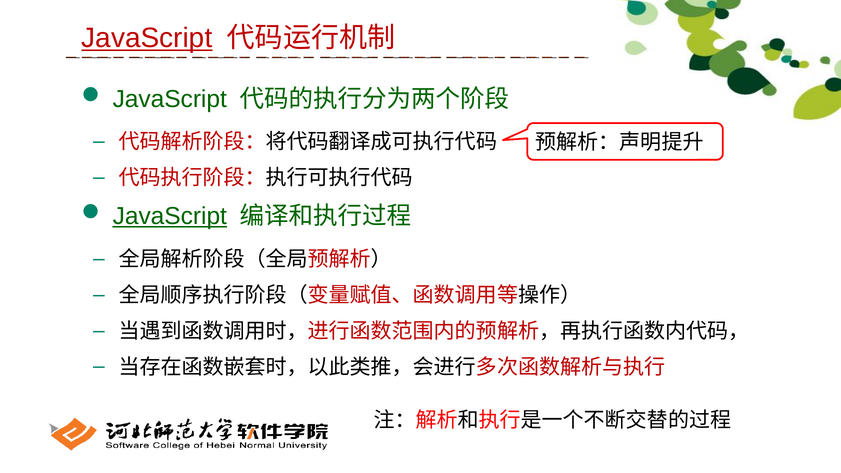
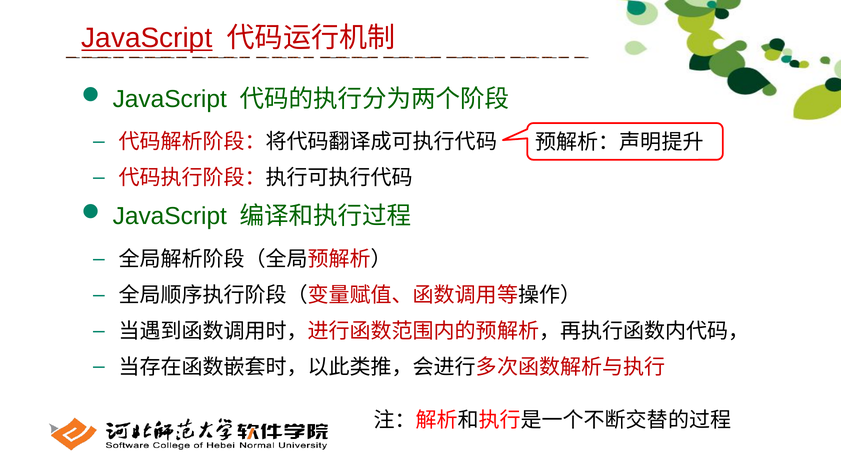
JavaScript at (170, 216) underline: present -> none
